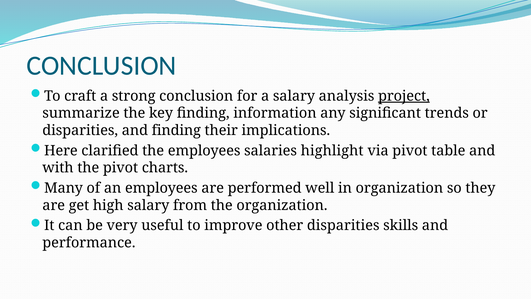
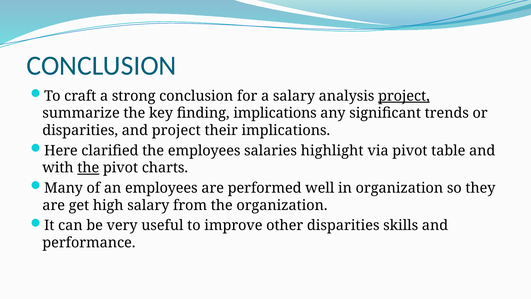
finding information: information -> implications
and finding: finding -> project
the at (88, 168) underline: none -> present
